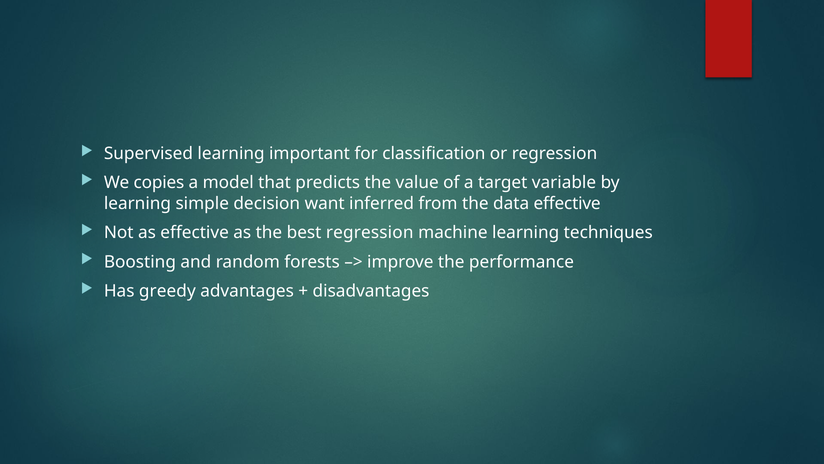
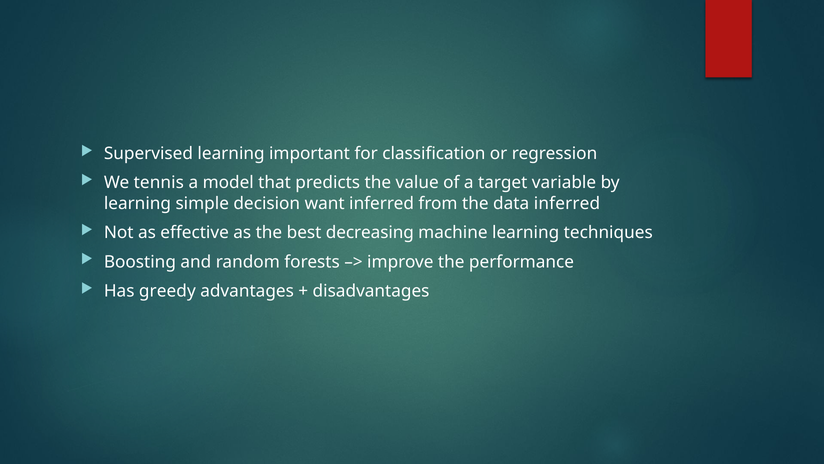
copies: copies -> tennis
data effective: effective -> inferred
best regression: regression -> decreasing
